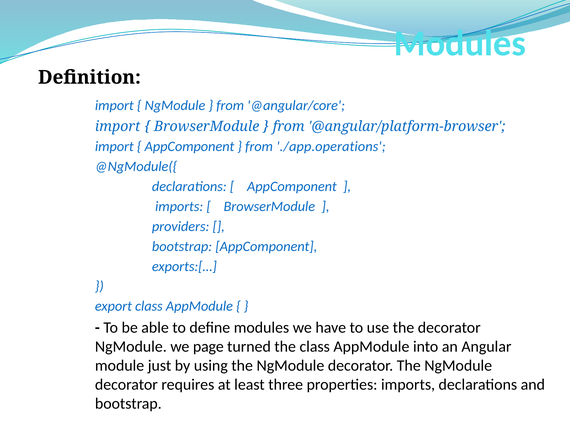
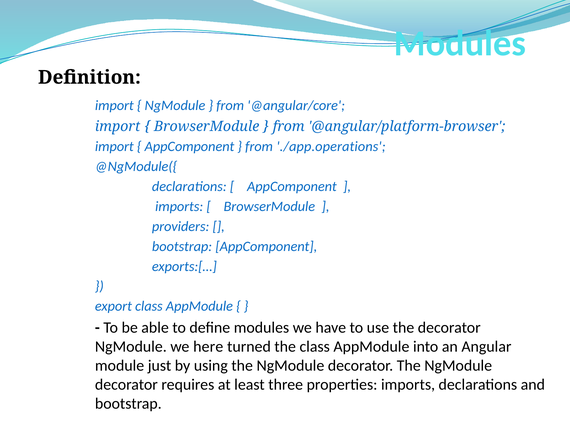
page: page -> here
